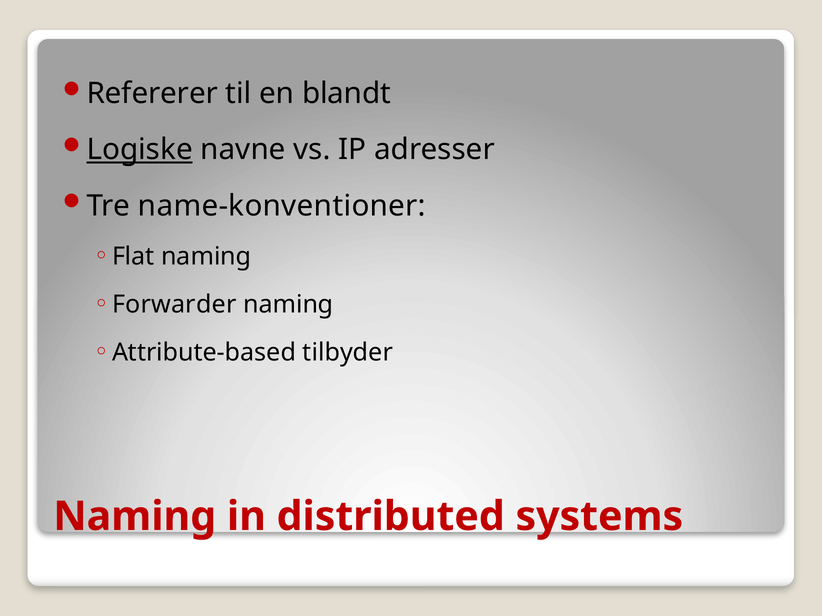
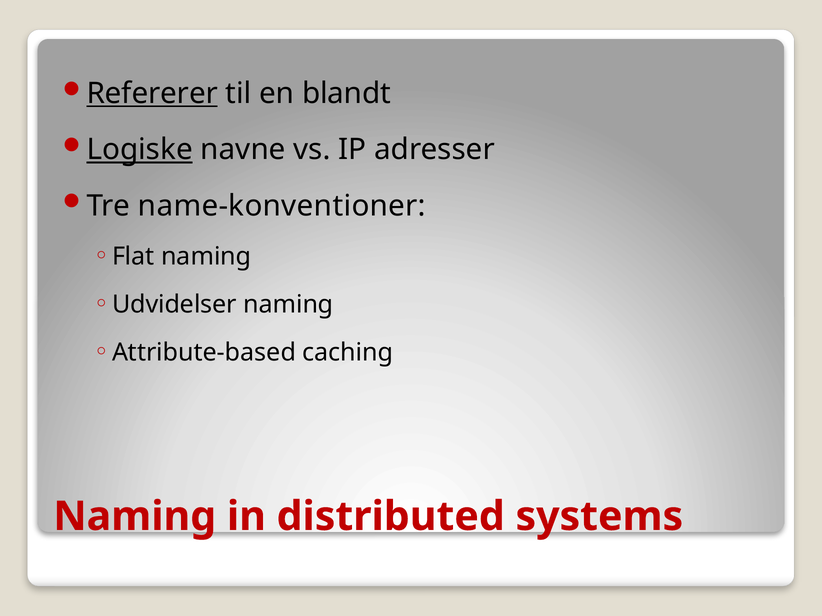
Refererer underline: none -> present
Forwarder: Forwarder -> Udvidelser
tilbyder: tilbyder -> caching
